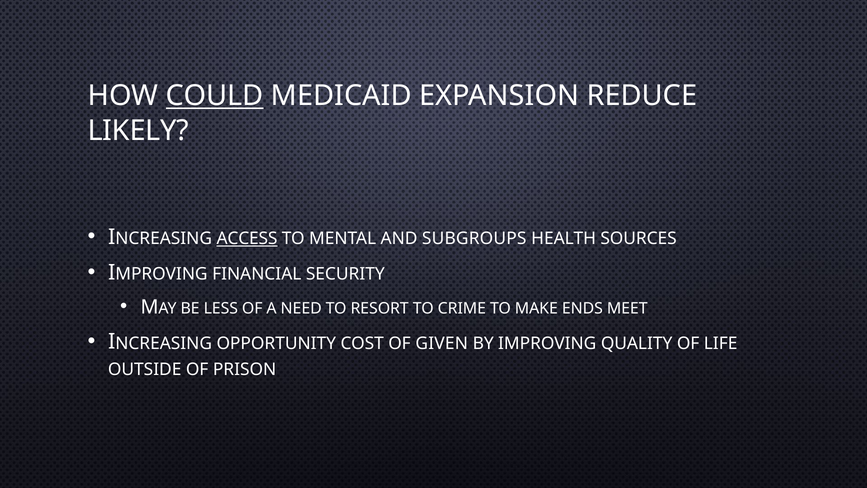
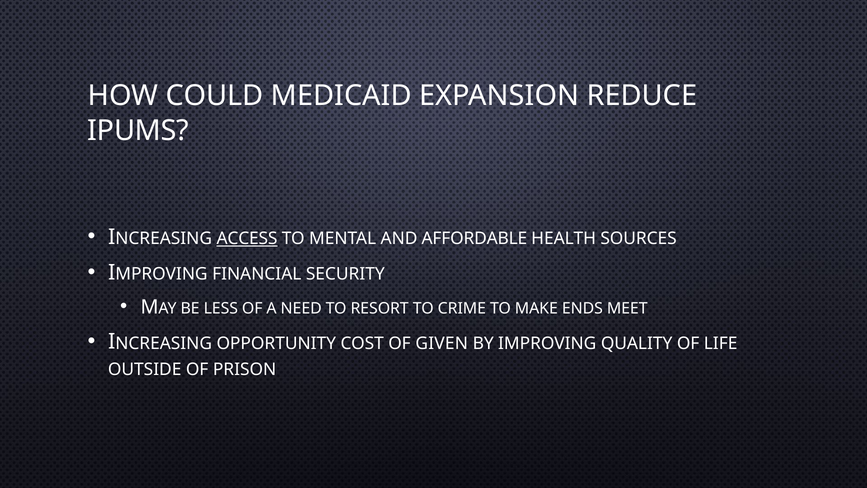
COULD underline: present -> none
LIKELY: LIKELY -> IPUMS
SUBGROUPS: SUBGROUPS -> AFFORDABLE
